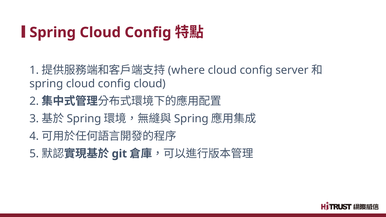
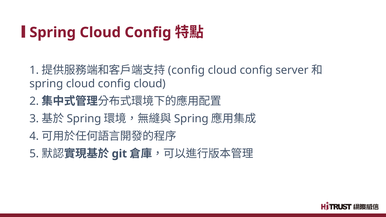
where at (186, 70): where -> config
